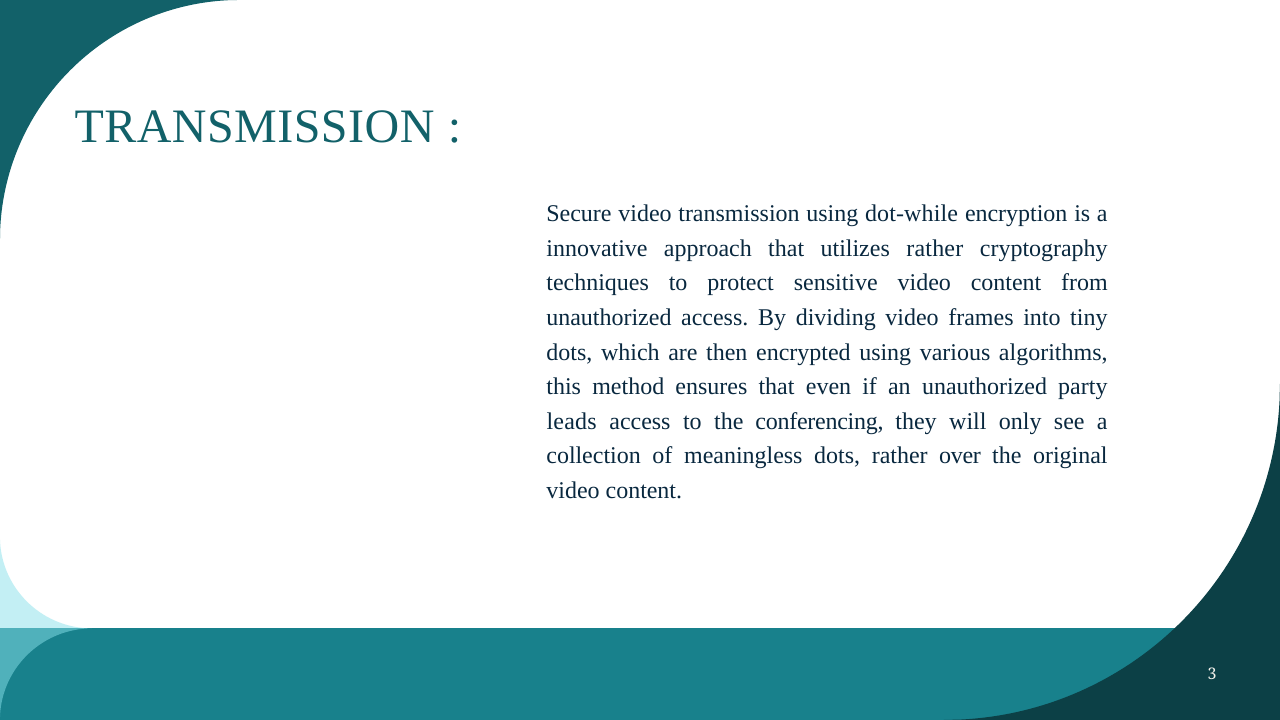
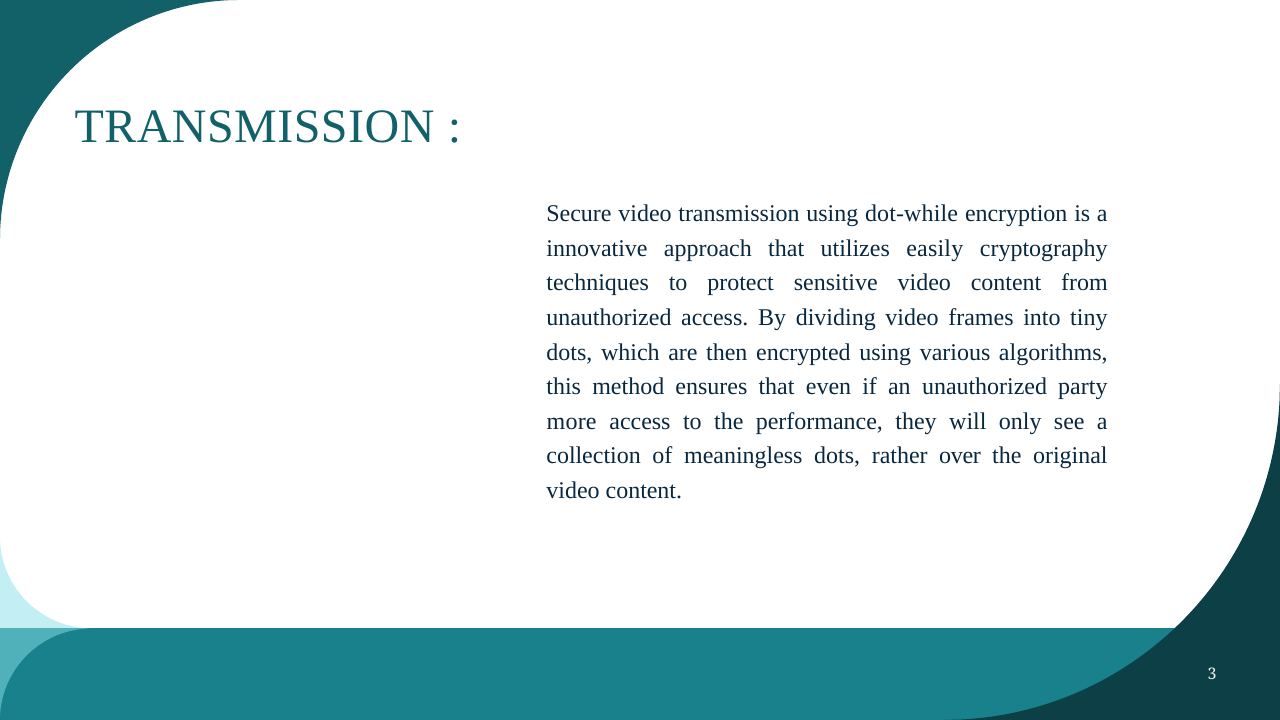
utilizes rather: rather -> easily
leads: leads -> more
conferencing: conferencing -> performance
